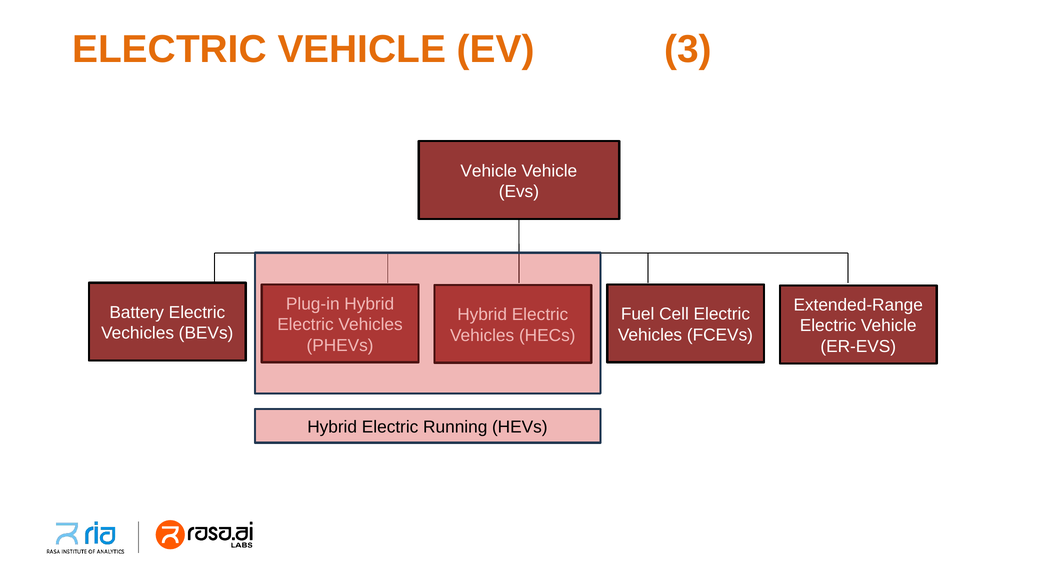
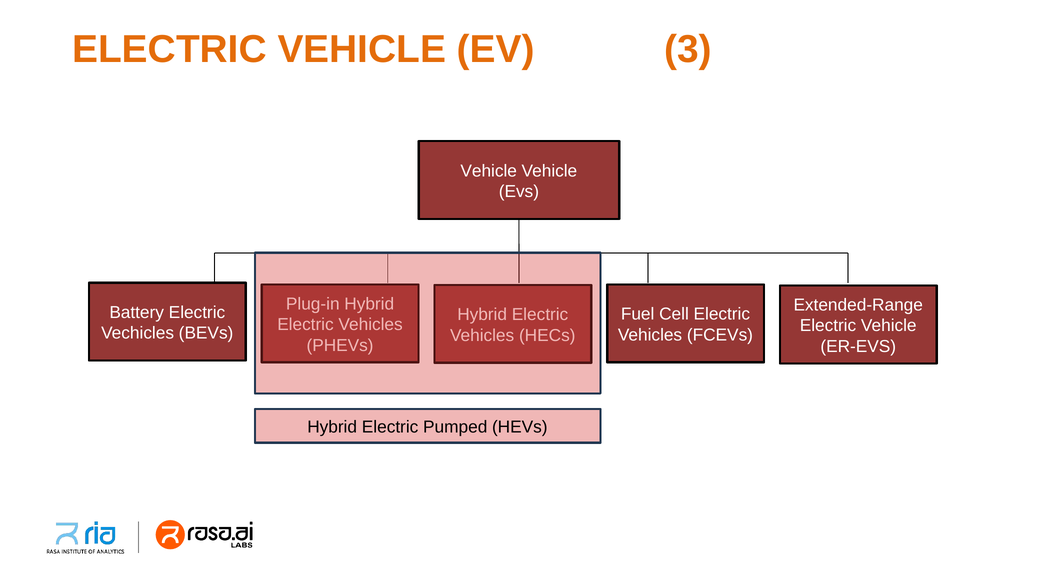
Running: Running -> Pumped
